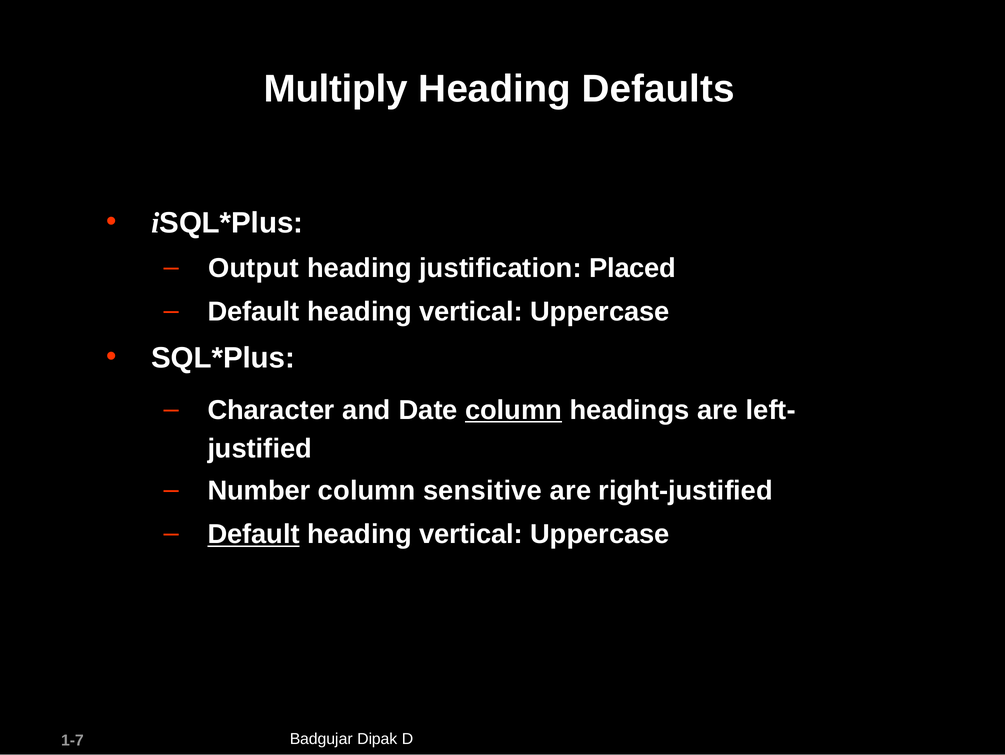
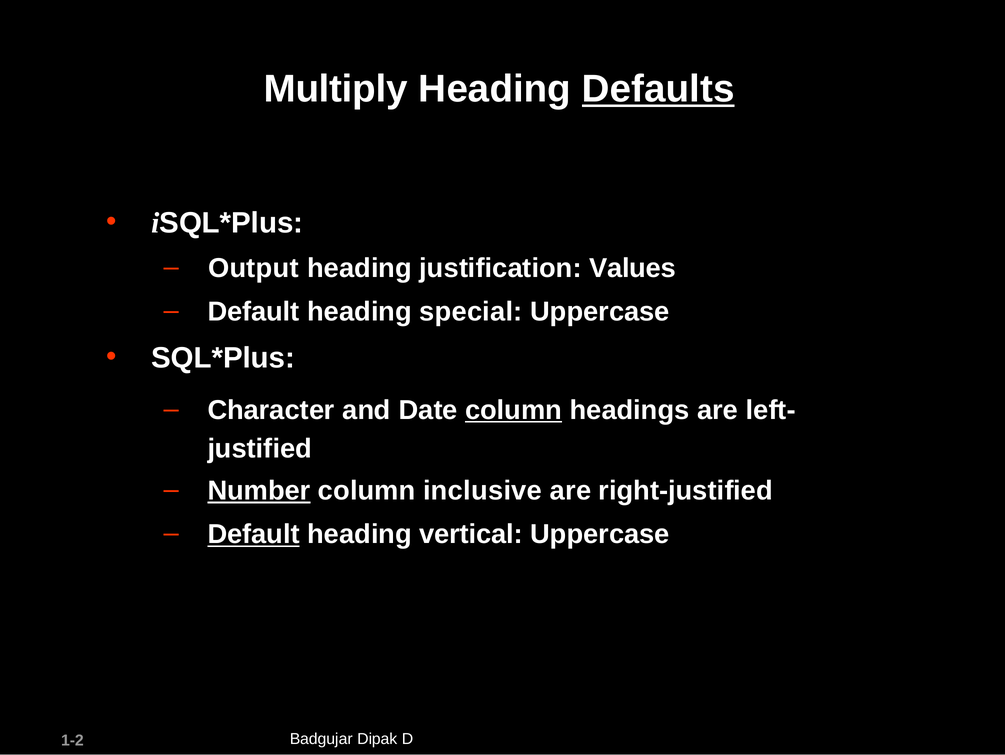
Defaults underline: none -> present
Placed: Placed -> Values
vertical at (471, 312): vertical -> special
Number underline: none -> present
sensitive: sensitive -> inclusive
1-7: 1-7 -> 1-2
